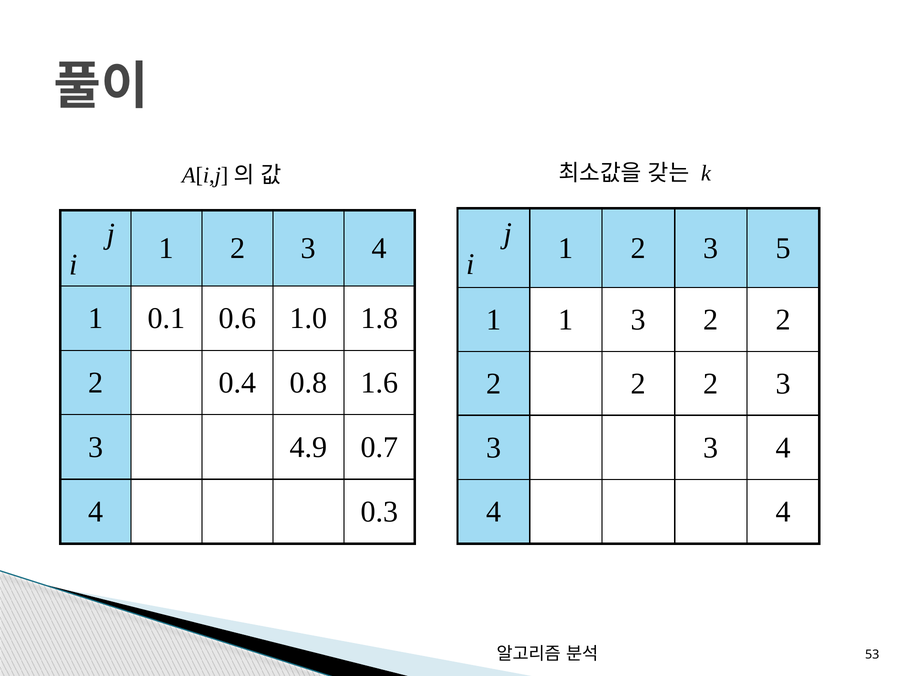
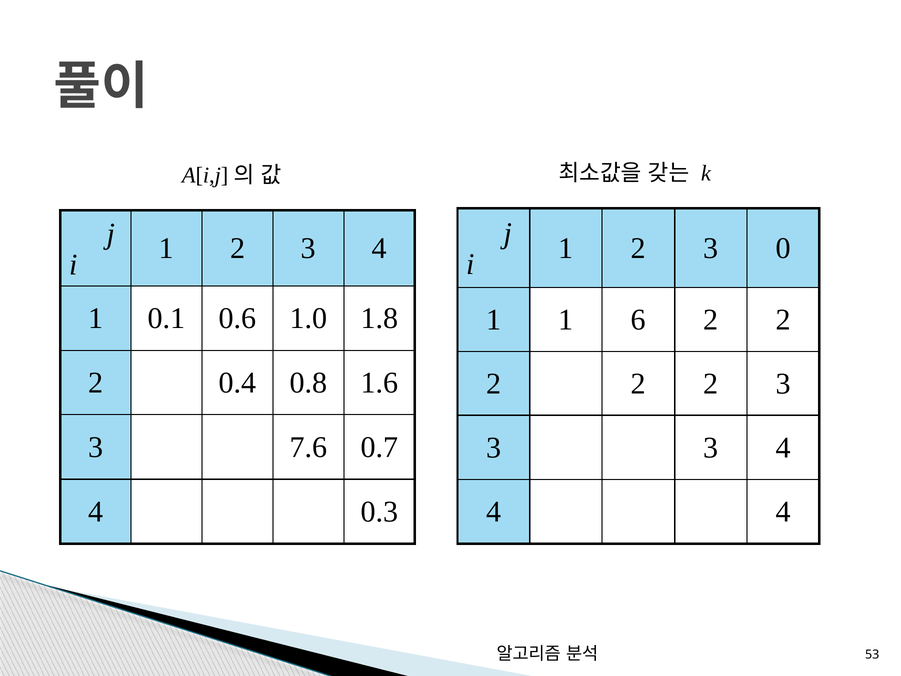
5: 5 -> 0
1 3: 3 -> 6
4.9: 4.9 -> 7.6
